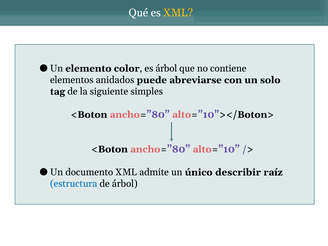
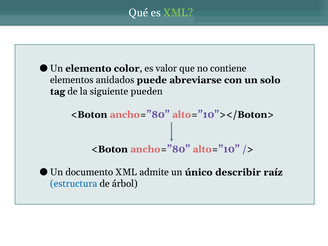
XML at (178, 13) colour: yellow -> light green
es árbol: árbol -> valor
simples: simples -> pueden
